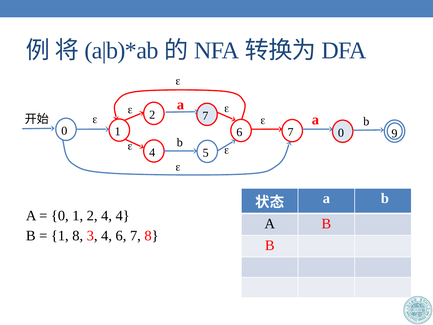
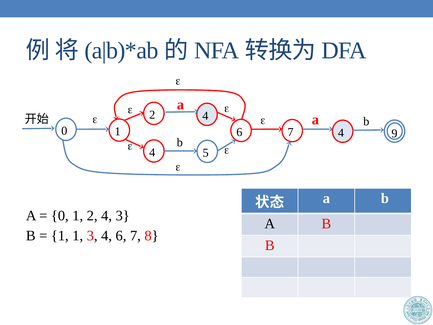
7 at (205, 116): 7 -> 4
7 0: 0 -> 4
4 4: 4 -> 3
1 8: 8 -> 1
